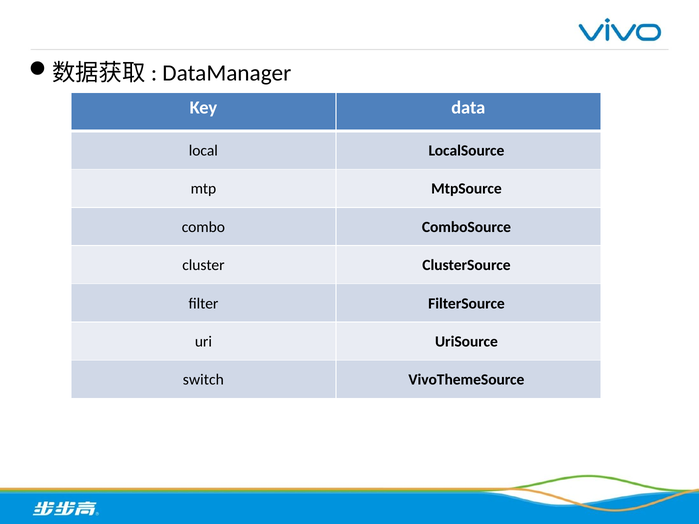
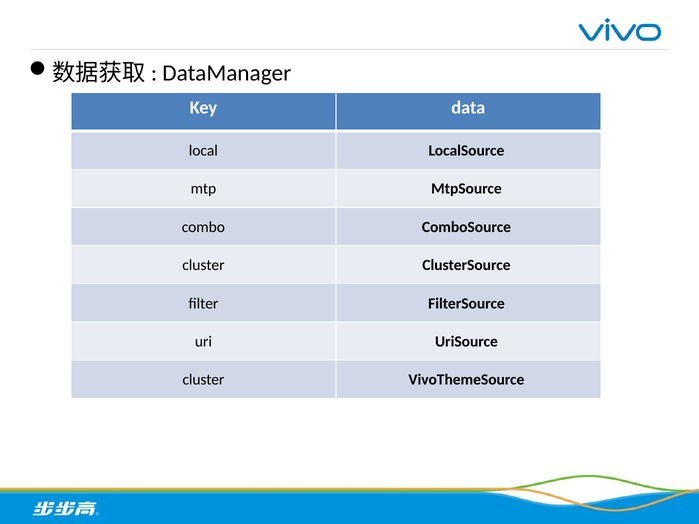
switch at (203, 380): switch -> cluster
